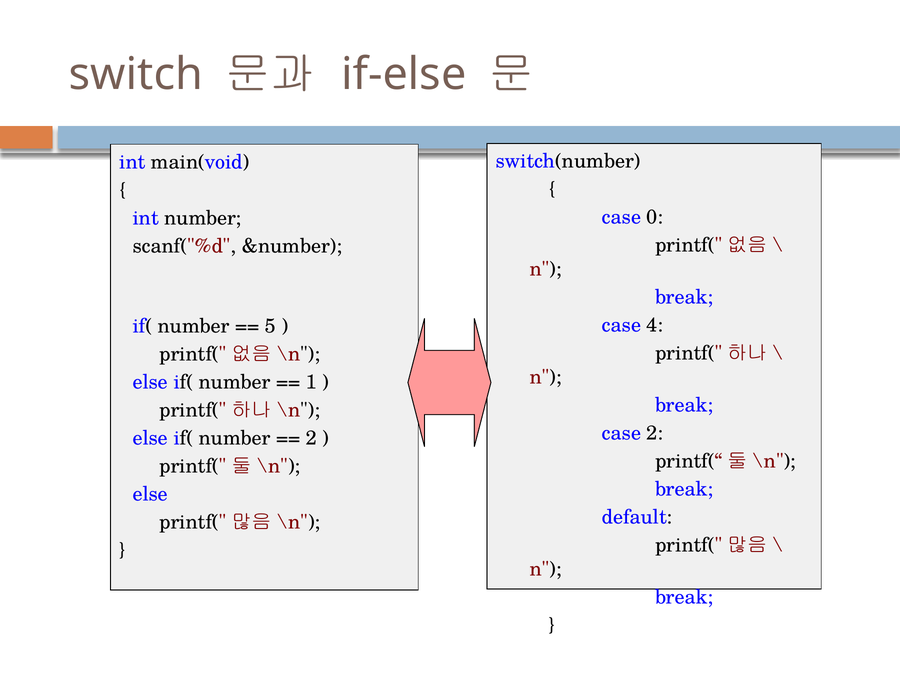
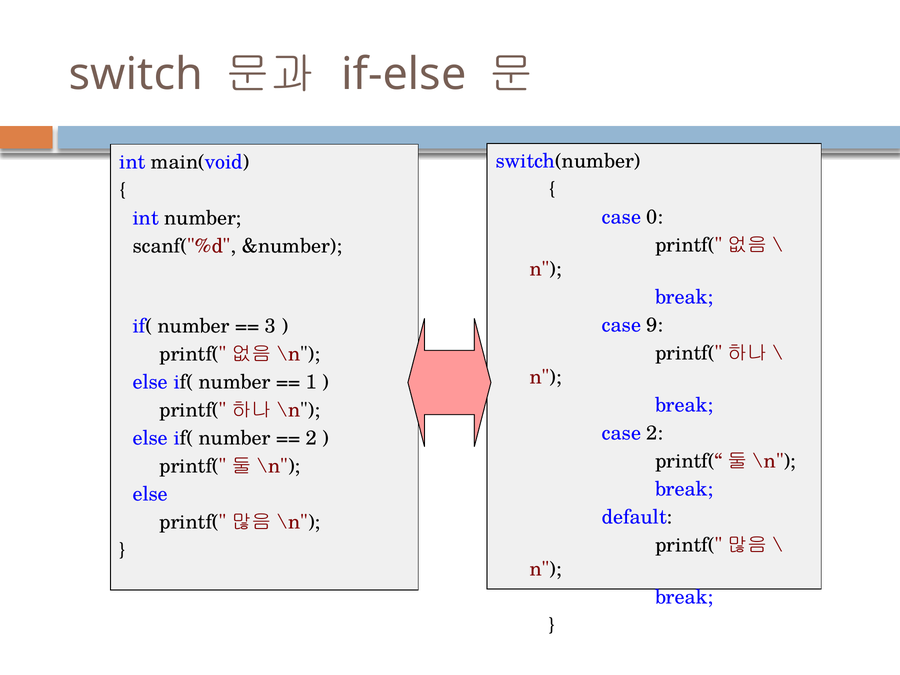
4: 4 -> 9
5: 5 -> 3
